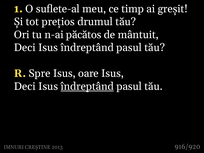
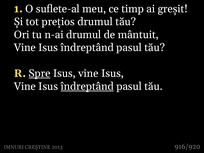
n-ai păcătos: păcătos -> drumul
Deci at (25, 48): Deci -> Vine
Spre underline: none -> present
oare at (88, 73): oare -> vine
Deci at (25, 86): Deci -> Vine
